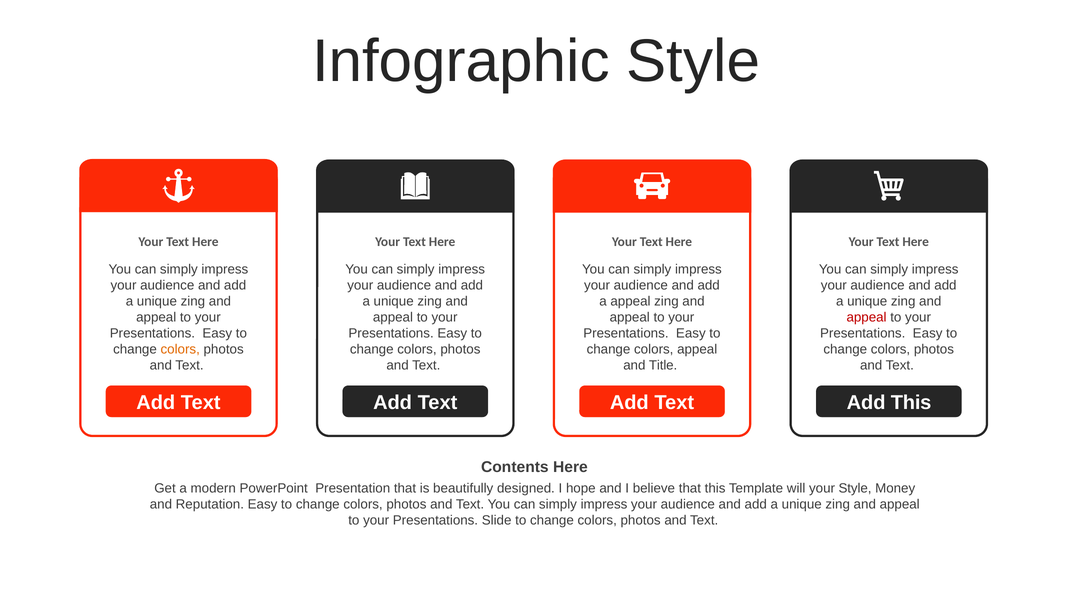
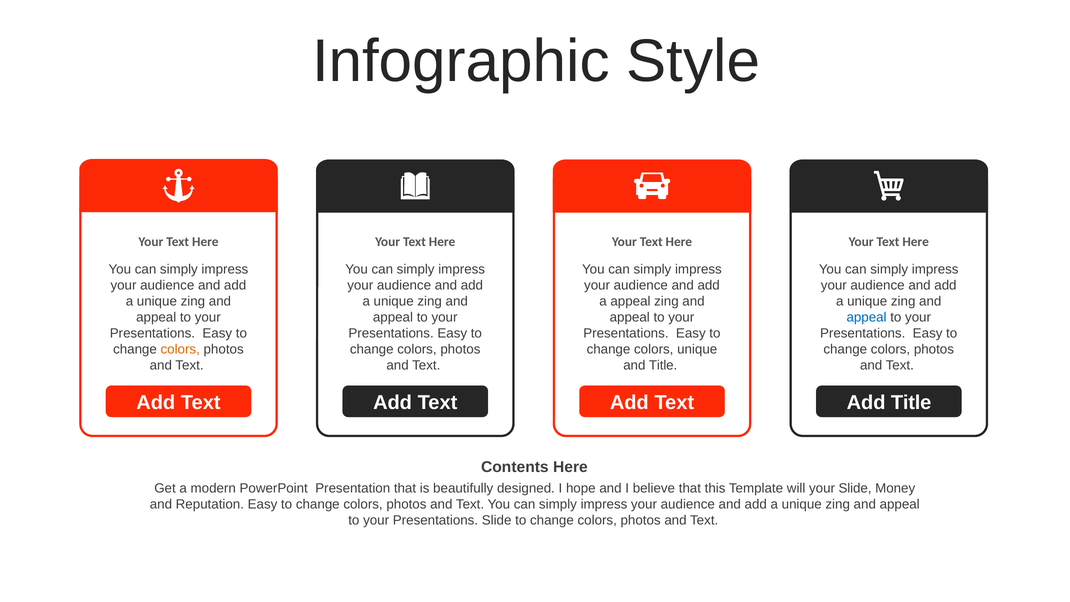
appeal at (867, 317) colour: red -> blue
colors appeal: appeal -> unique
Add This: This -> Title
your Style: Style -> Slide
